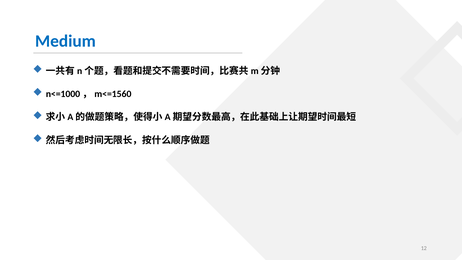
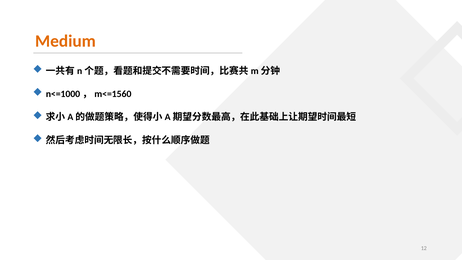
Medium colour: blue -> orange
